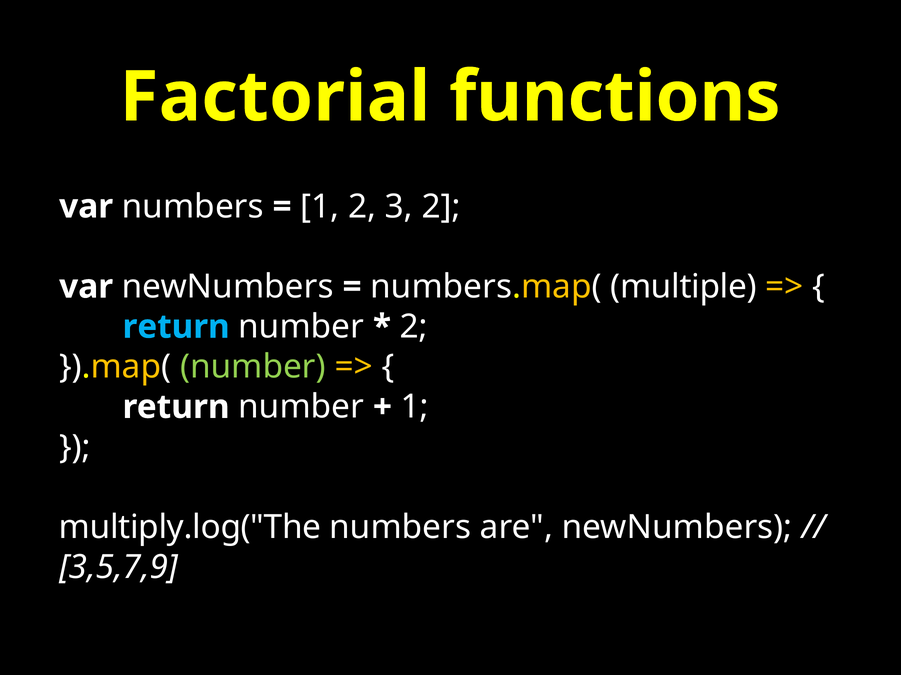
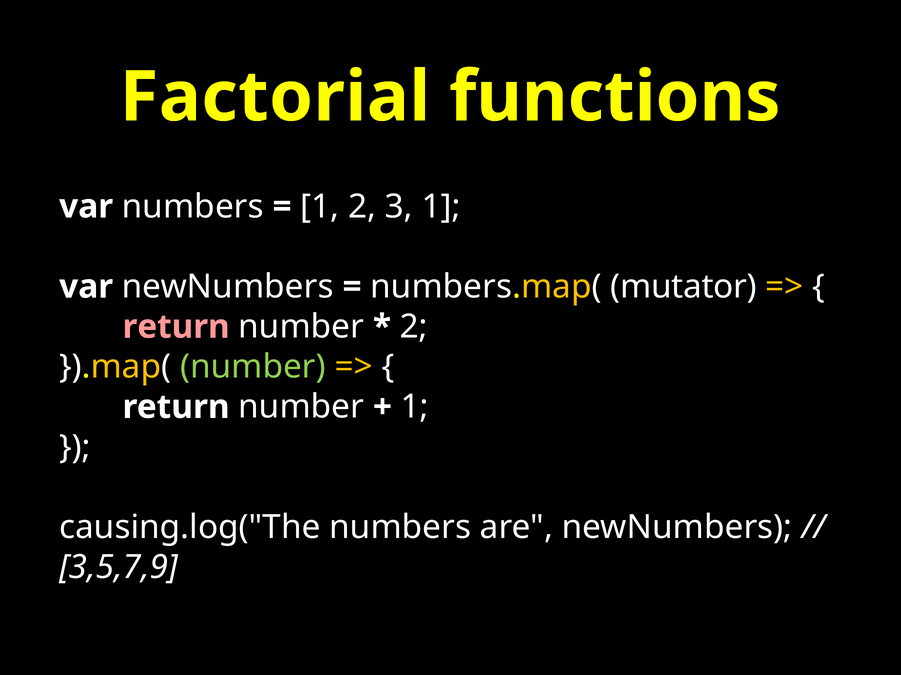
3 2: 2 -> 1
multiple: multiple -> mutator
return at (176, 327) colour: light blue -> pink
multiply.log("The: multiply.log("The -> causing.log("The
